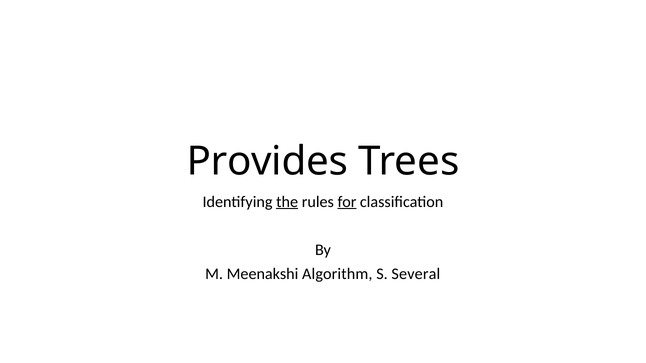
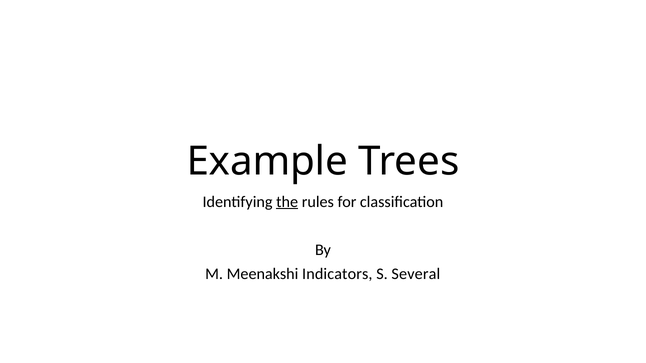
Provides: Provides -> Example
for underline: present -> none
Algorithm: Algorithm -> Indicators
